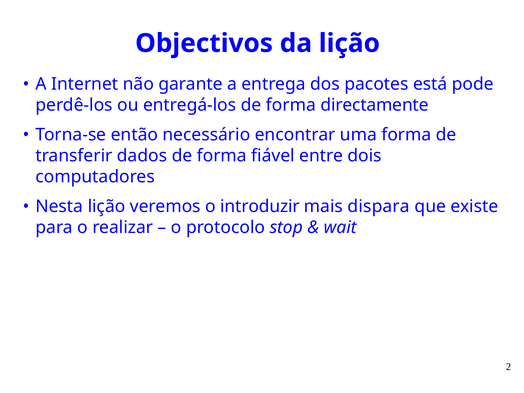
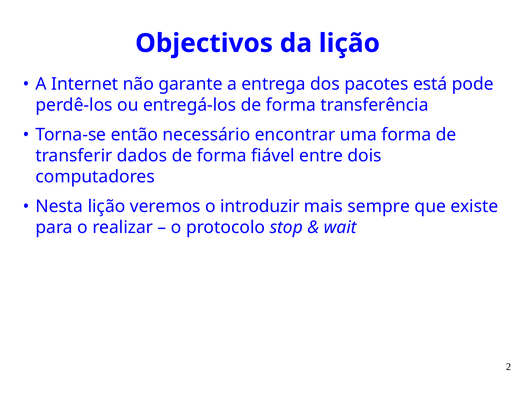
directamente: directamente -> transferência
dispara: dispara -> sempre
